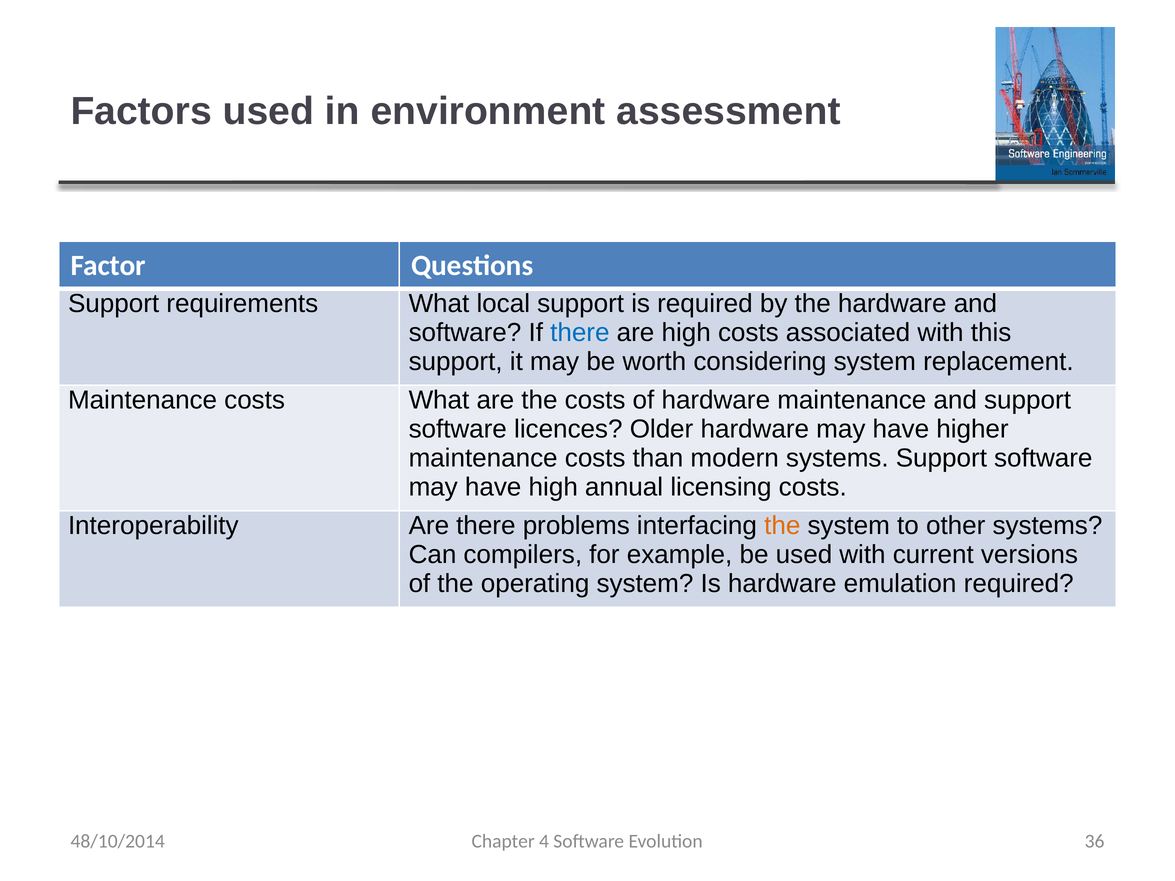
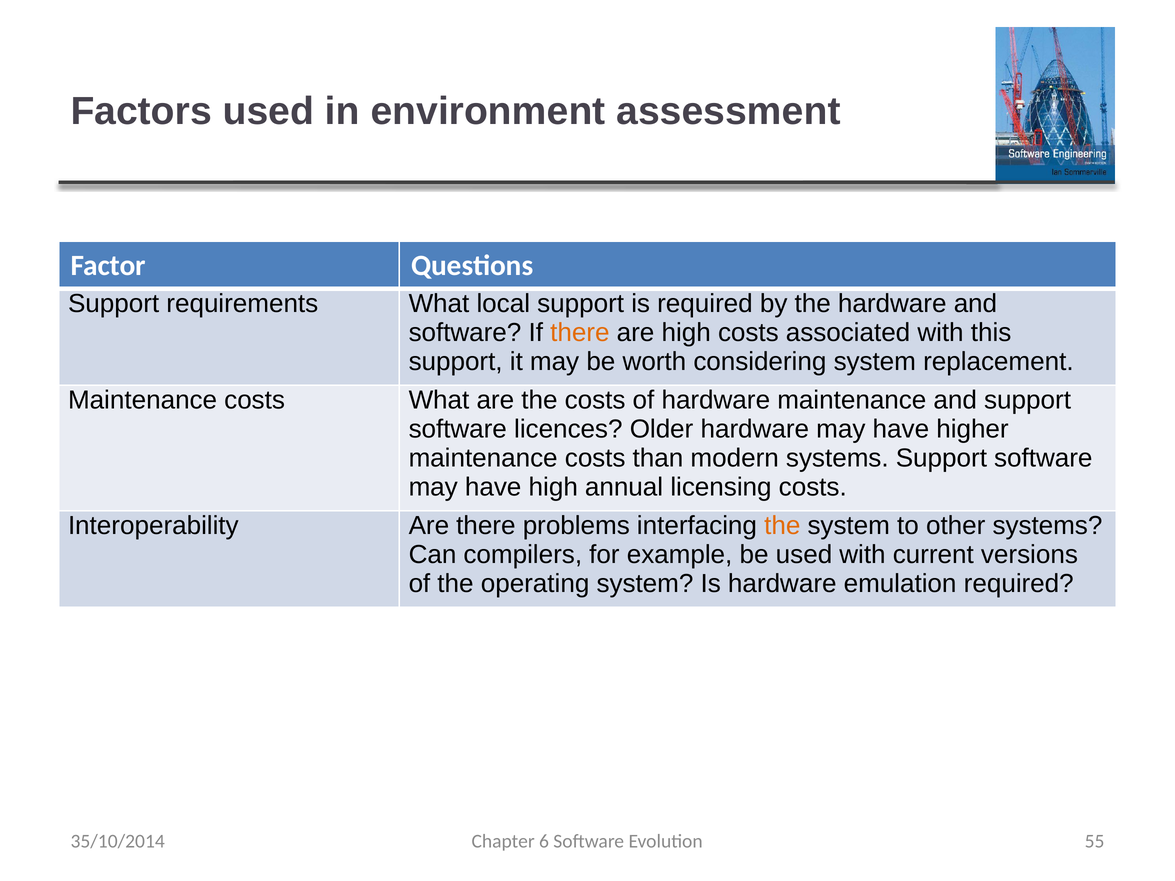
there at (580, 333) colour: blue -> orange
4: 4 -> 6
36: 36 -> 55
48/10/2014: 48/10/2014 -> 35/10/2014
